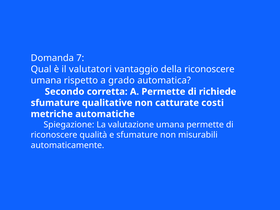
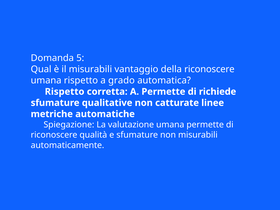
7: 7 -> 5
il valutatori: valutatori -> misurabili
Secondo at (65, 92): Secondo -> Rispetto
costi: costi -> linee
